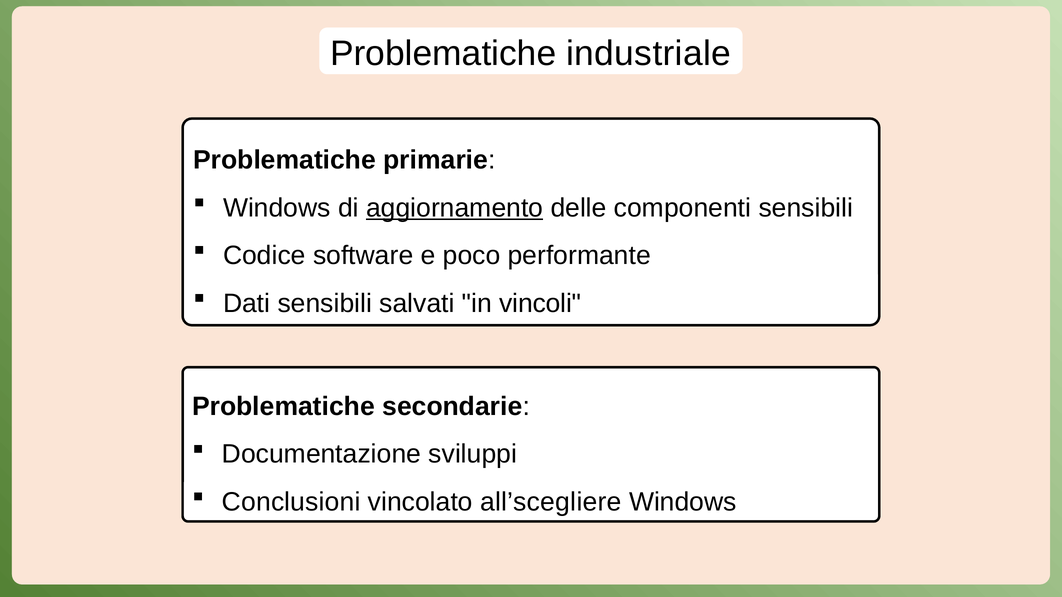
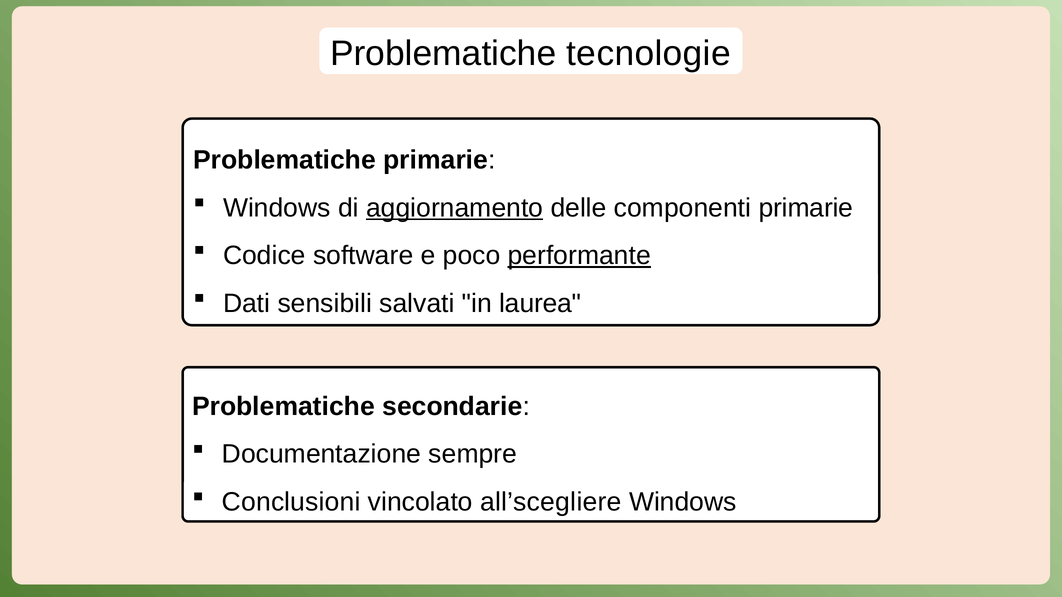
industriale: industriale -> tecnologie
componenti sensibili: sensibili -> primarie
performante underline: none -> present
vincoli: vincoli -> laurea
sviluppi: sviluppi -> sempre
